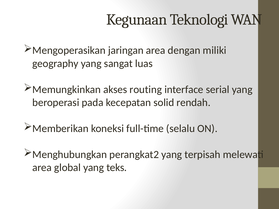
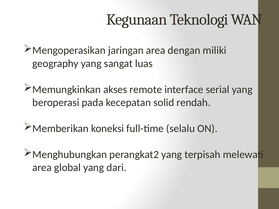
routing: routing -> remote
teks: teks -> dari
